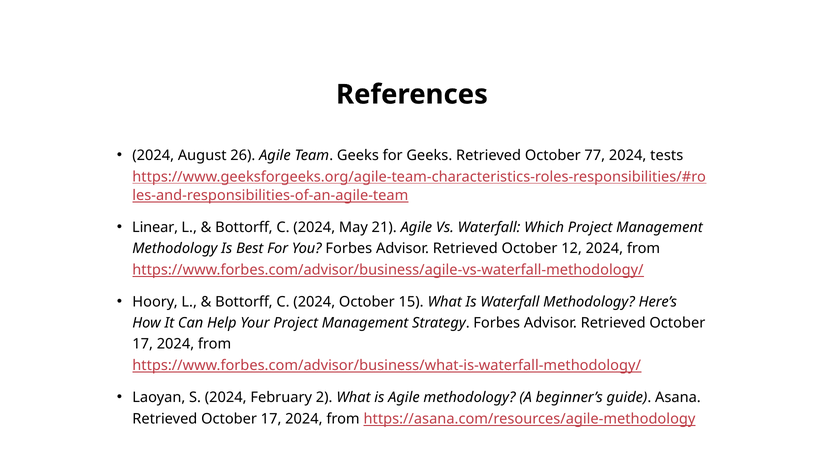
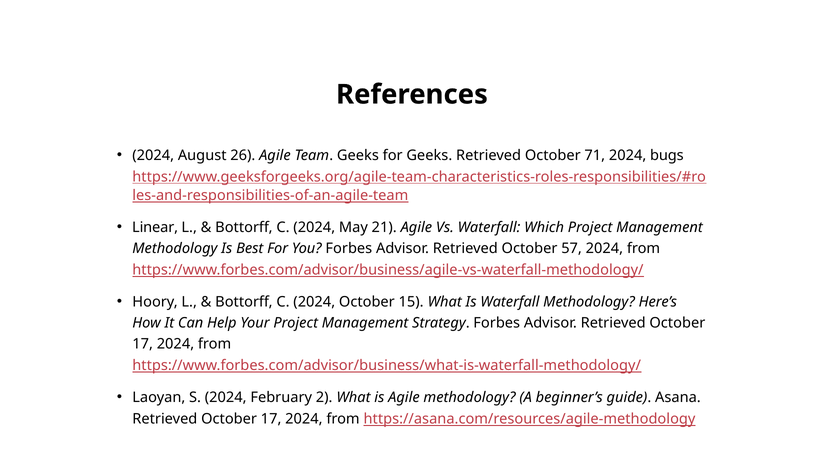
77: 77 -> 71
tests: tests -> bugs
12: 12 -> 57
